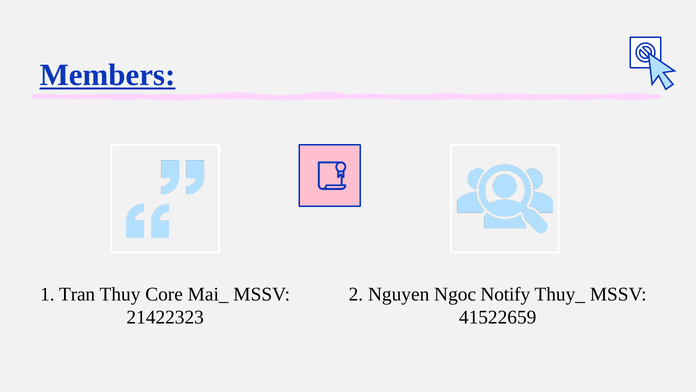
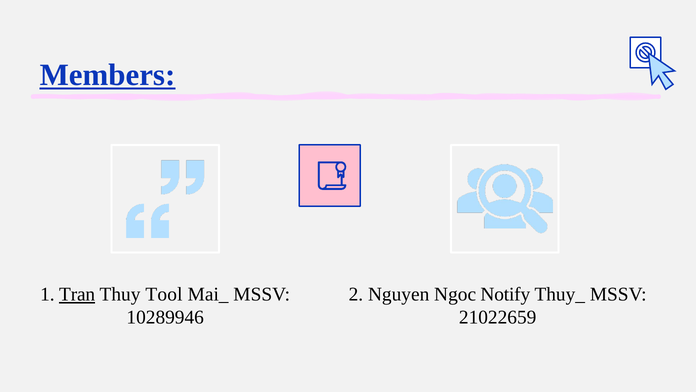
Tran underline: none -> present
Core: Core -> Tool
21422323: 21422323 -> 10289946
41522659: 41522659 -> 21022659
